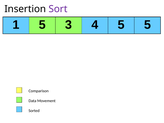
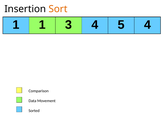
Sort colour: purple -> orange
1 5: 5 -> 1
5 5: 5 -> 4
